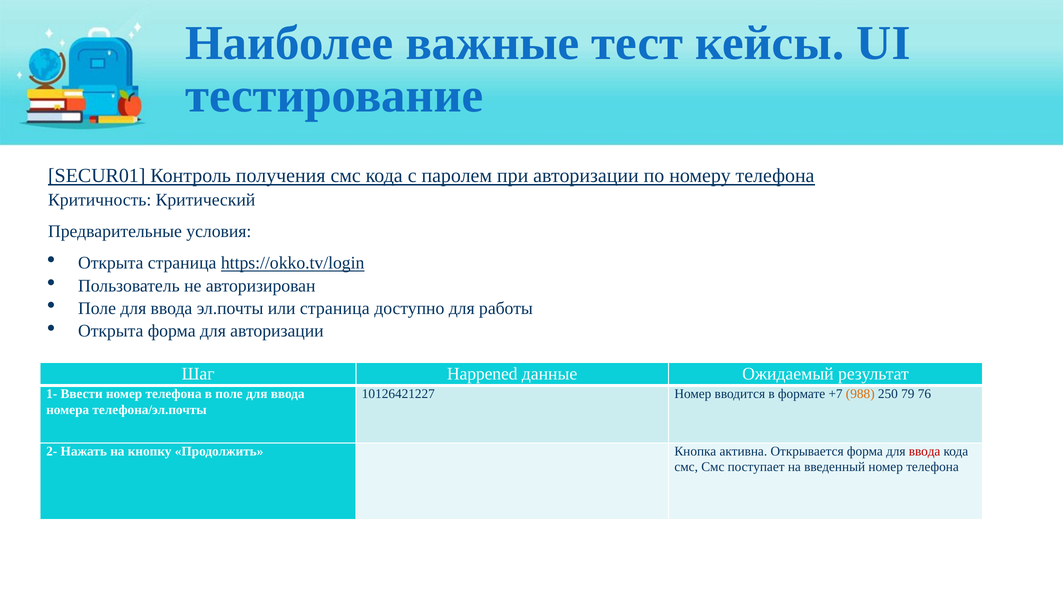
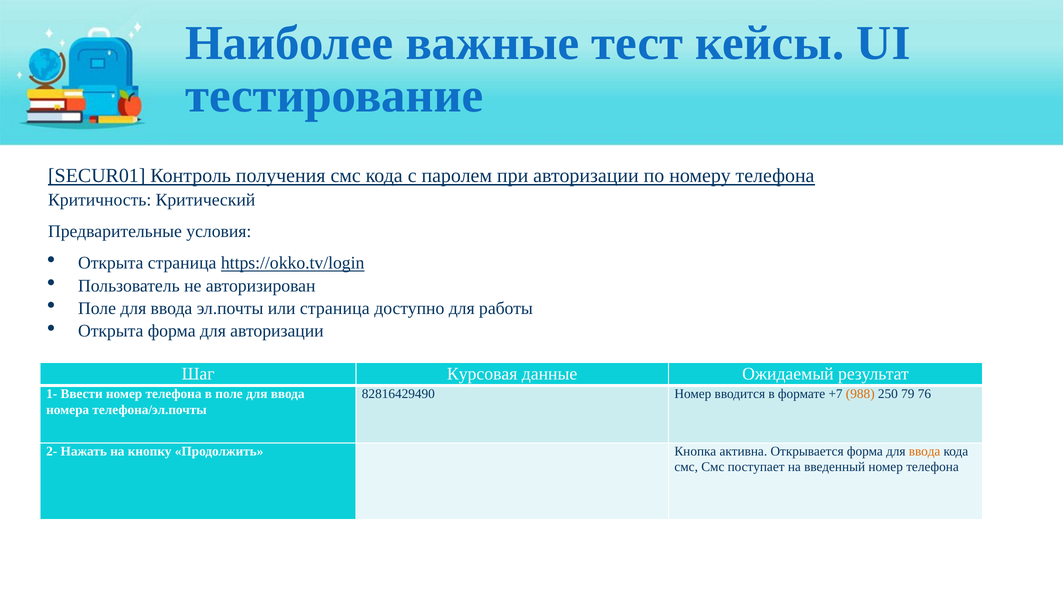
Happened: Happened -> Курсовая
10126421227: 10126421227 -> 82816429490
ввода at (925, 451) colour: red -> orange
